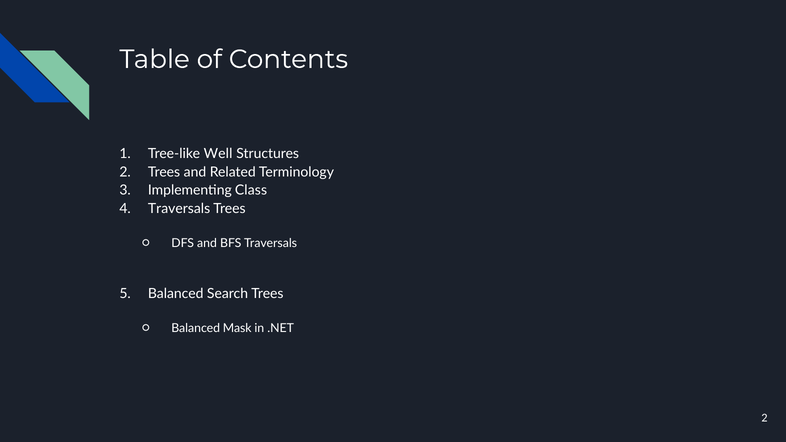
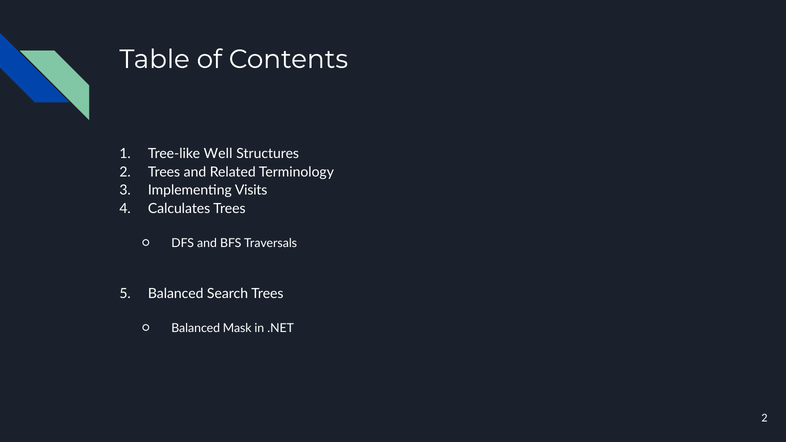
Class: Class -> Visits
Traversals at (179, 209): Traversals -> Calculates
